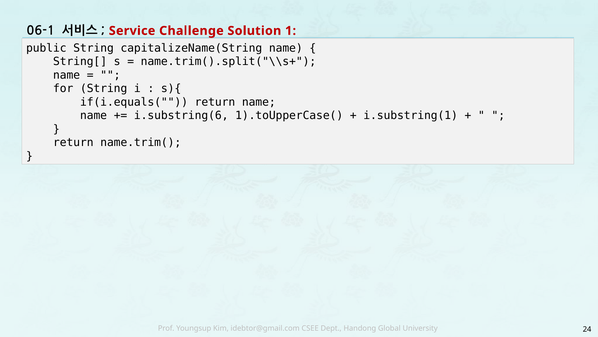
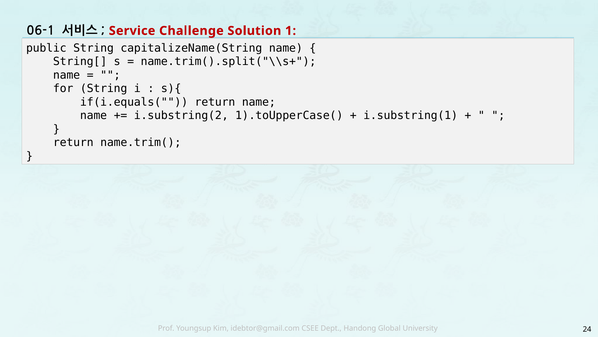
i.substring(6: i.substring(6 -> i.substring(2
